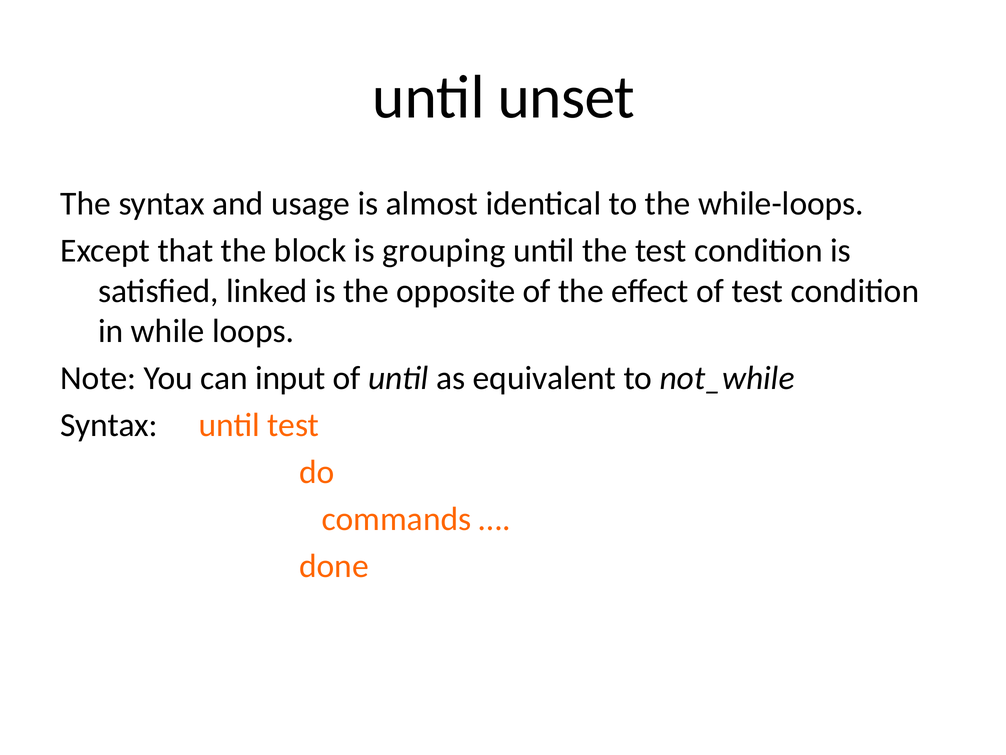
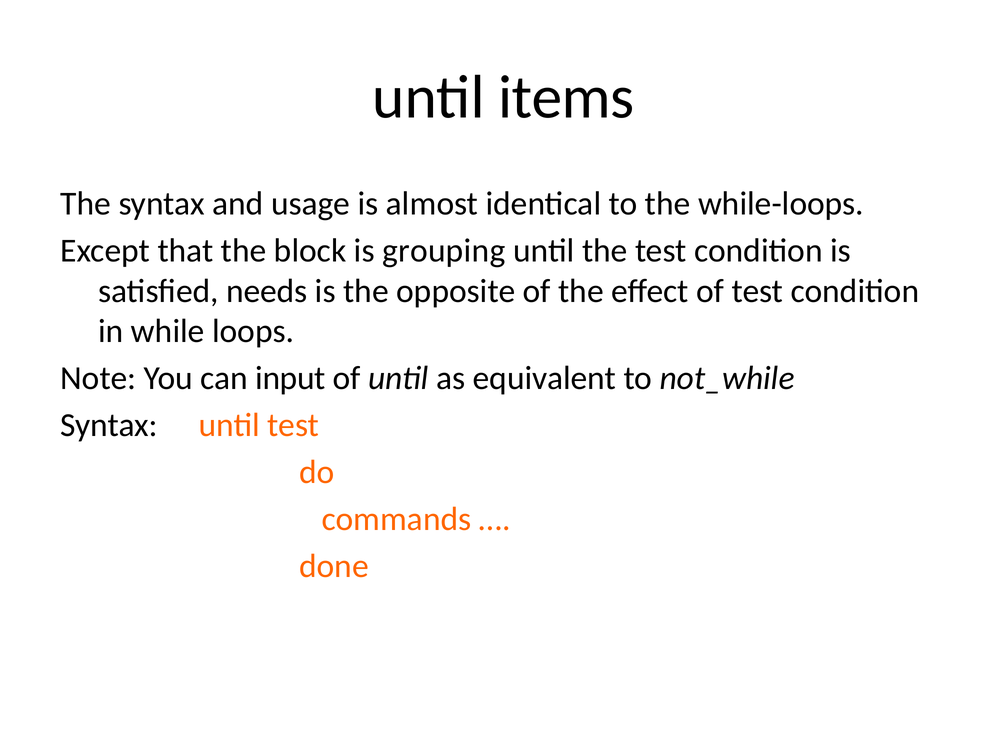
unset: unset -> items
linked: linked -> needs
